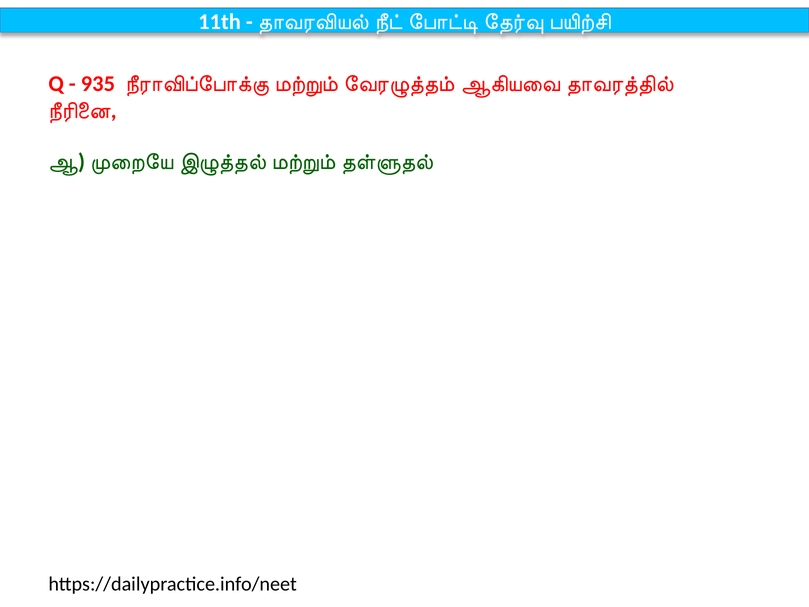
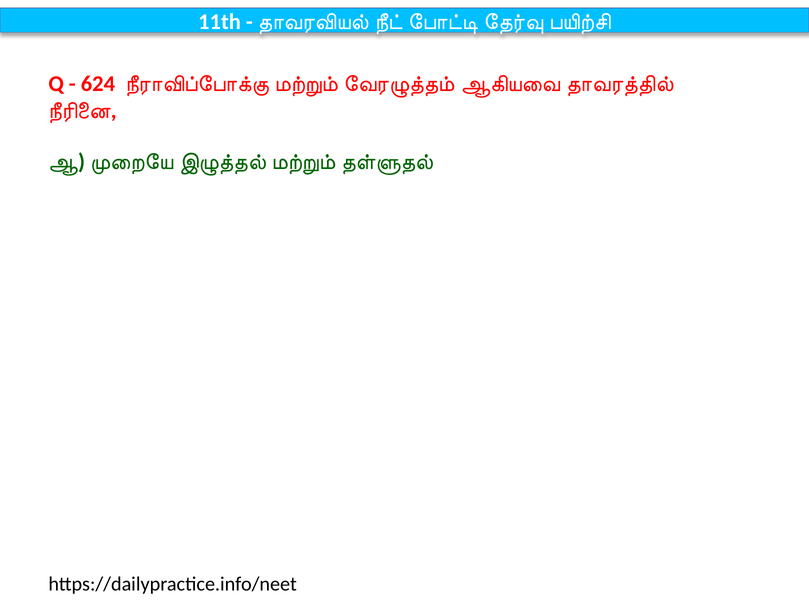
935: 935 -> 624
